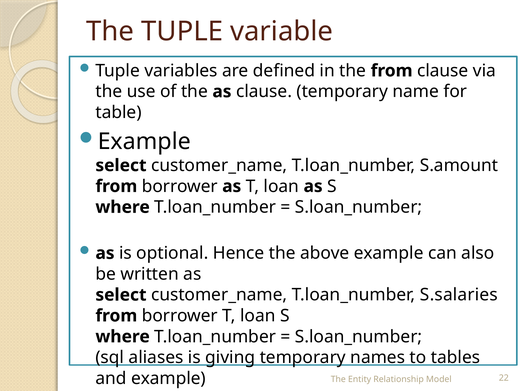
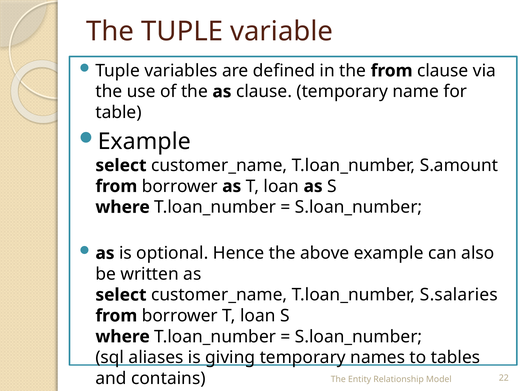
and example: example -> contains
